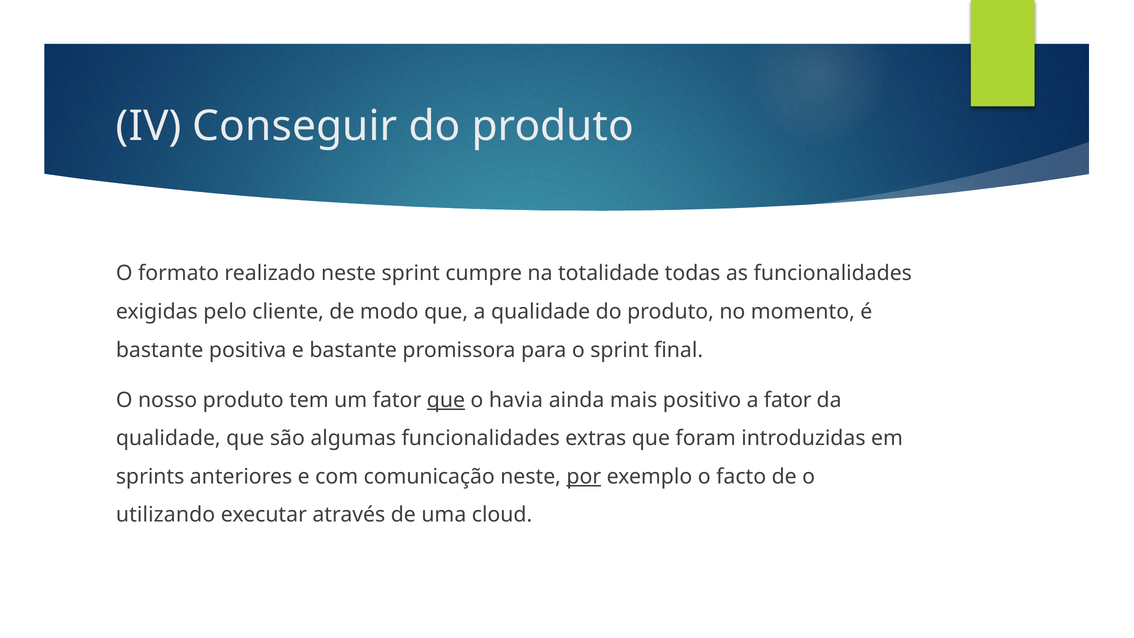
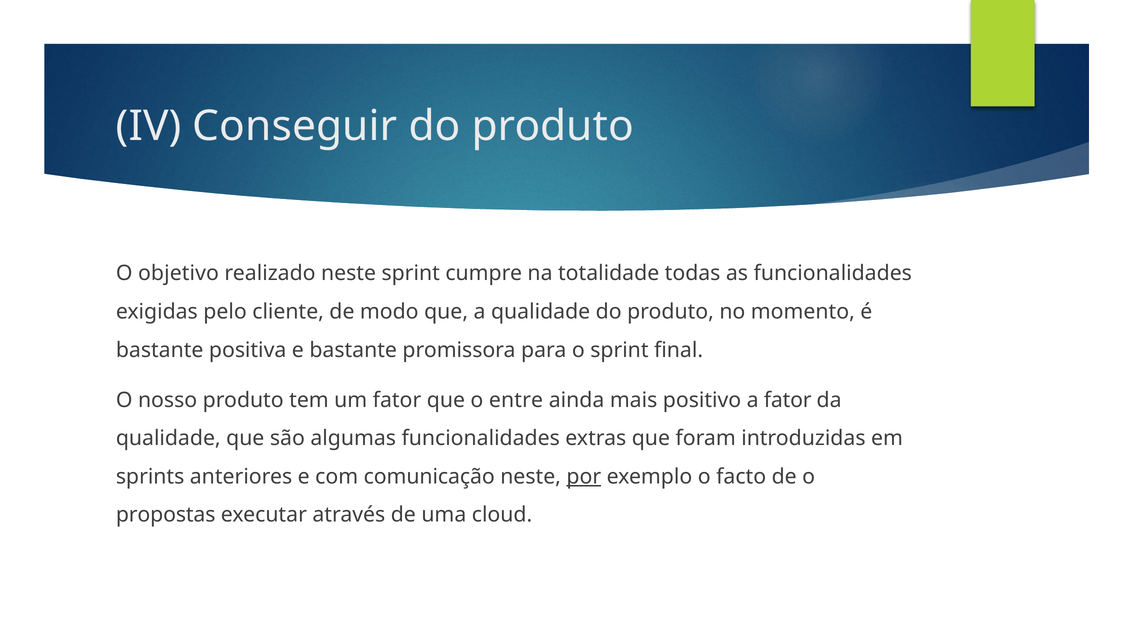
formato: formato -> objetivo
que at (446, 400) underline: present -> none
havia: havia -> entre
utilizando: utilizando -> propostas
